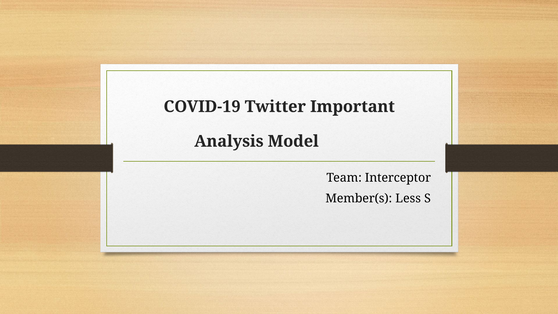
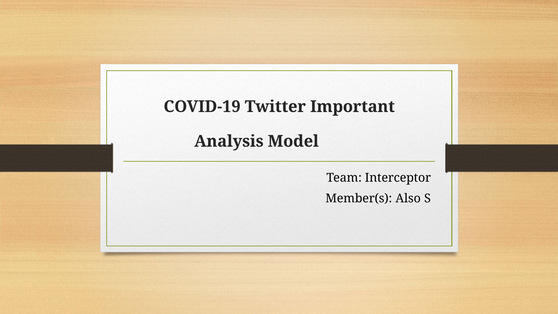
Less: Less -> Also
